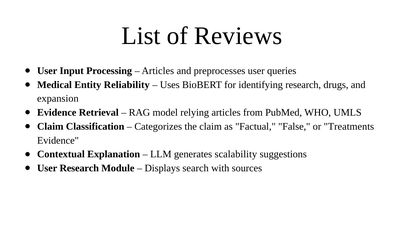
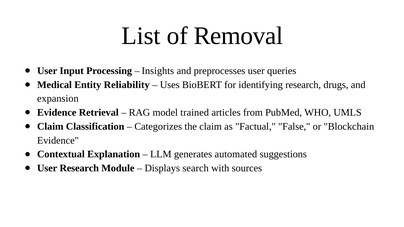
Reviews: Reviews -> Removal
Articles at (158, 71): Articles -> Insights
relying: relying -> trained
Treatments: Treatments -> Blockchain
scalability: scalability -> automated
